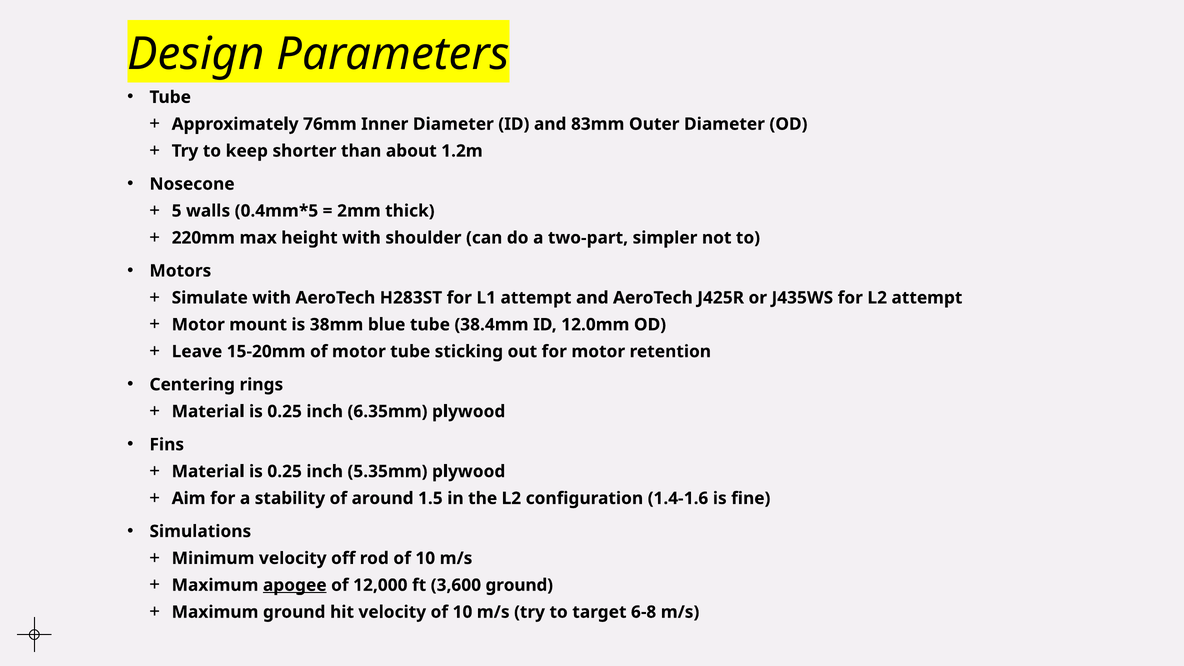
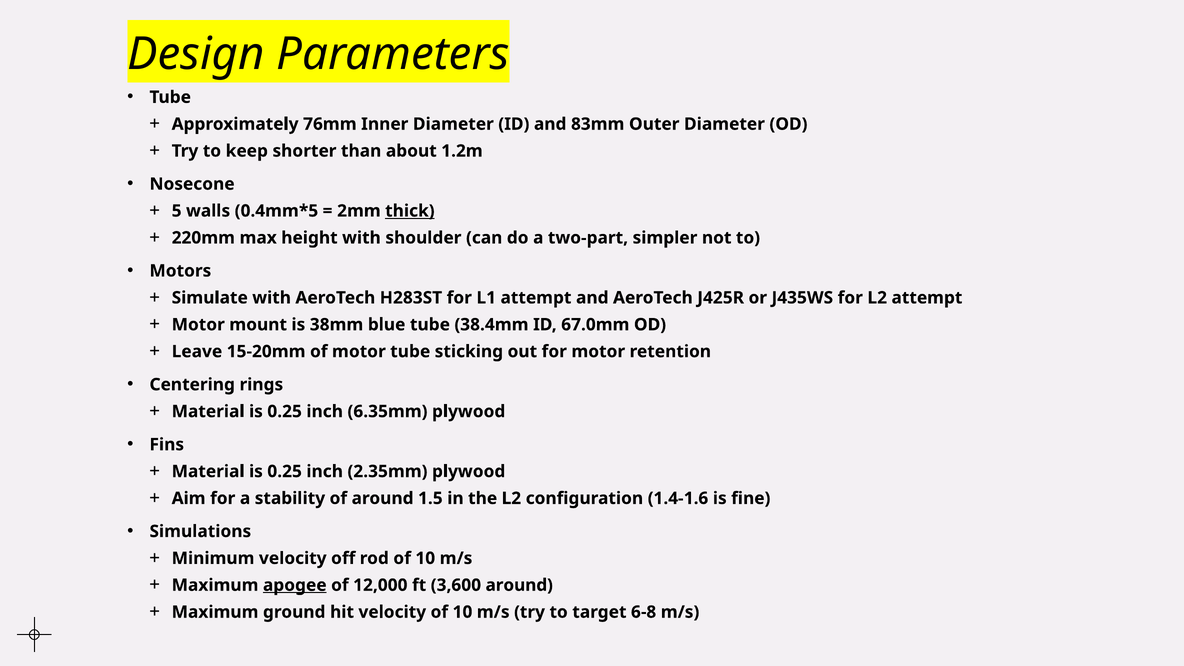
thick underline: none -> present
12.0mm: 12.0mm -> 67.0mm
5.35mm: 5.35mm -> 2.35mm
3,600 ground: ground -> around
